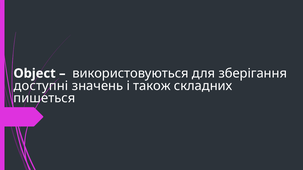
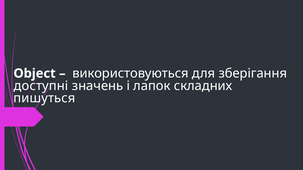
також: також -> лапок
пишеться: пишеться -> пишуться
